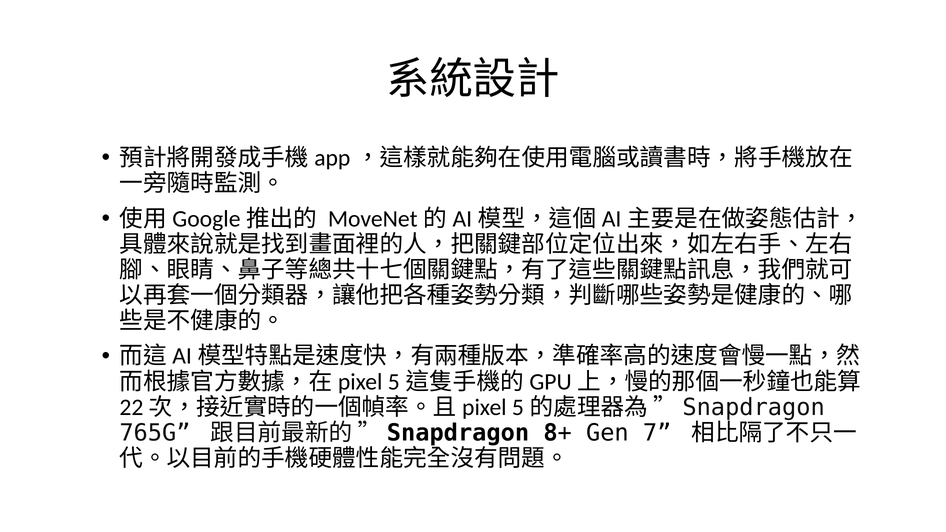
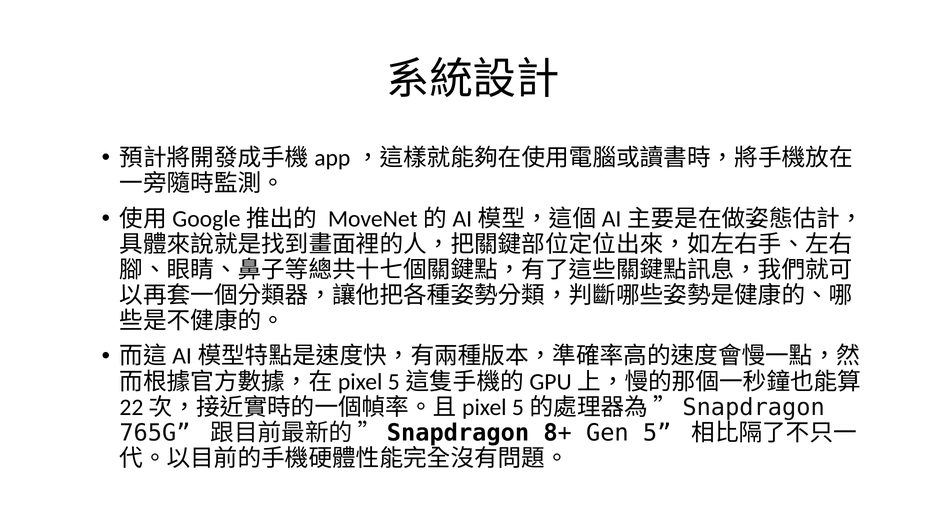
7: 7 -> 5
